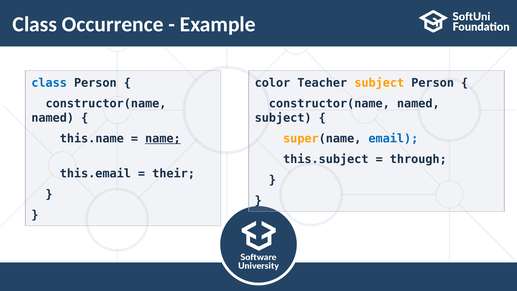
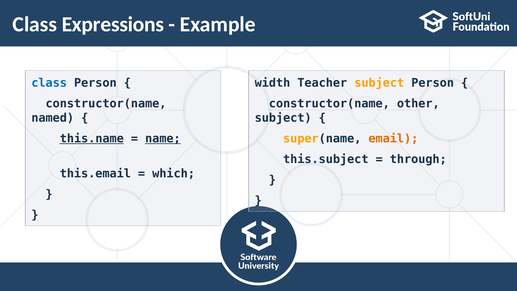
Occurrence: Occurrence -> Expressions
color: color -> width
named at (418, 104): named -> other
email colour: blue -> orange
this.name underline: none -> present
their: their -> which
